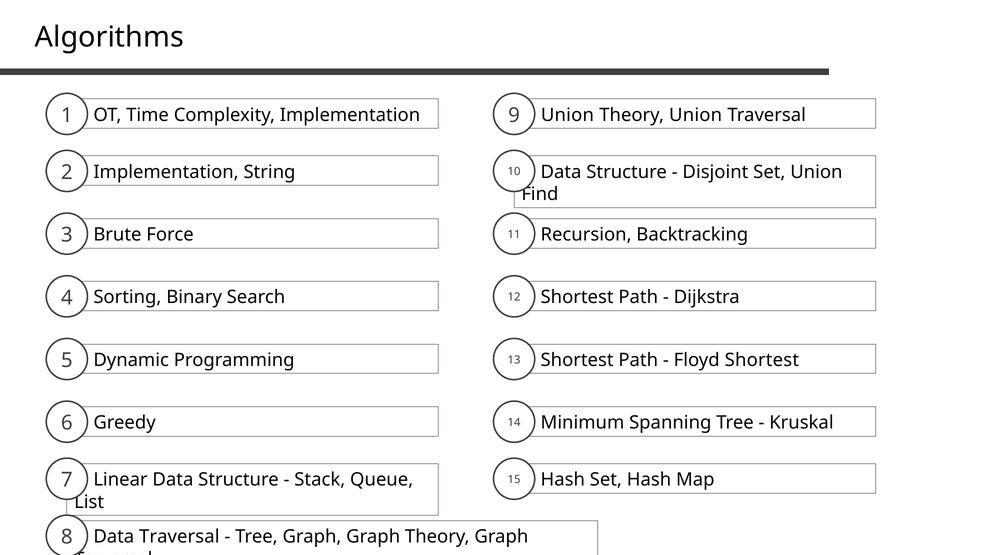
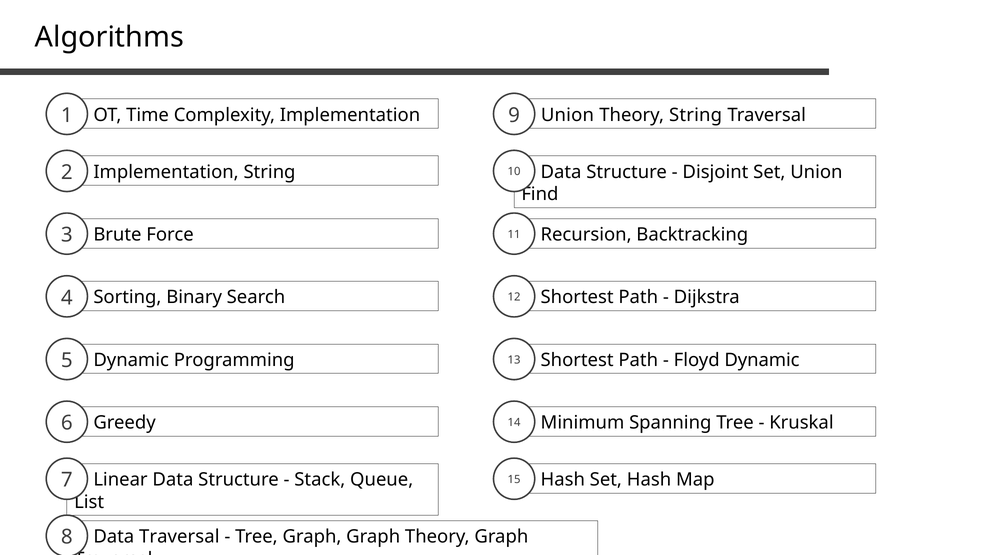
Theory Union: Union -> String
Floyd Shortest: Shortest -> Dynamic
